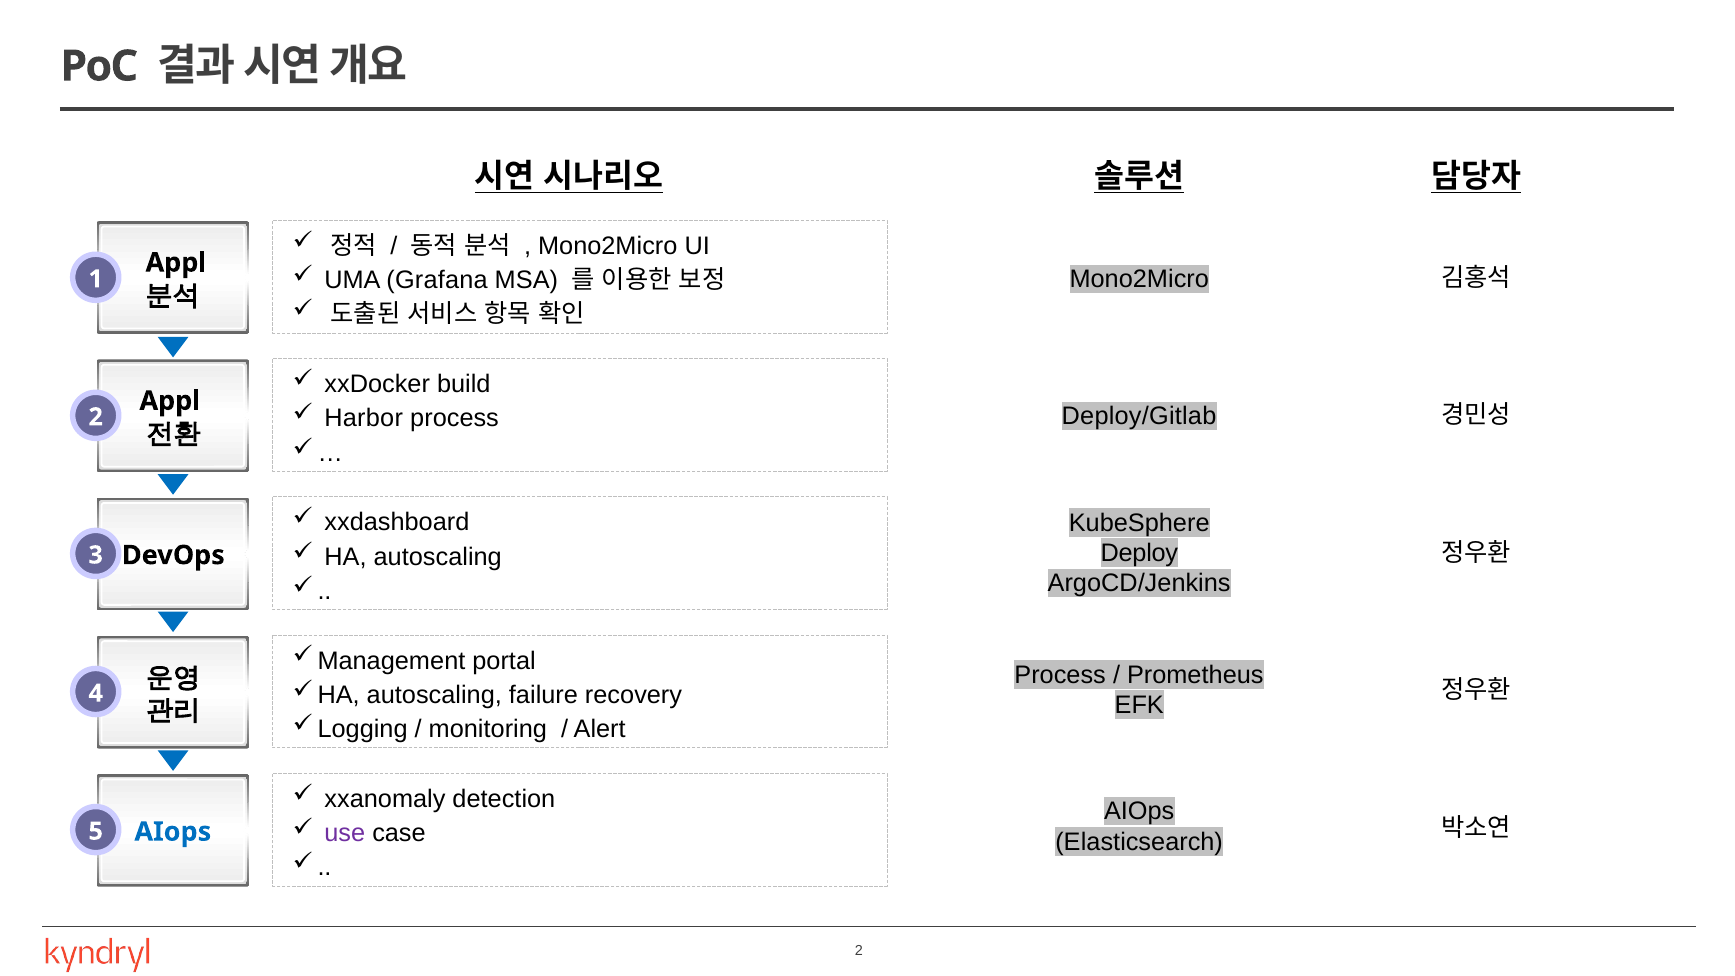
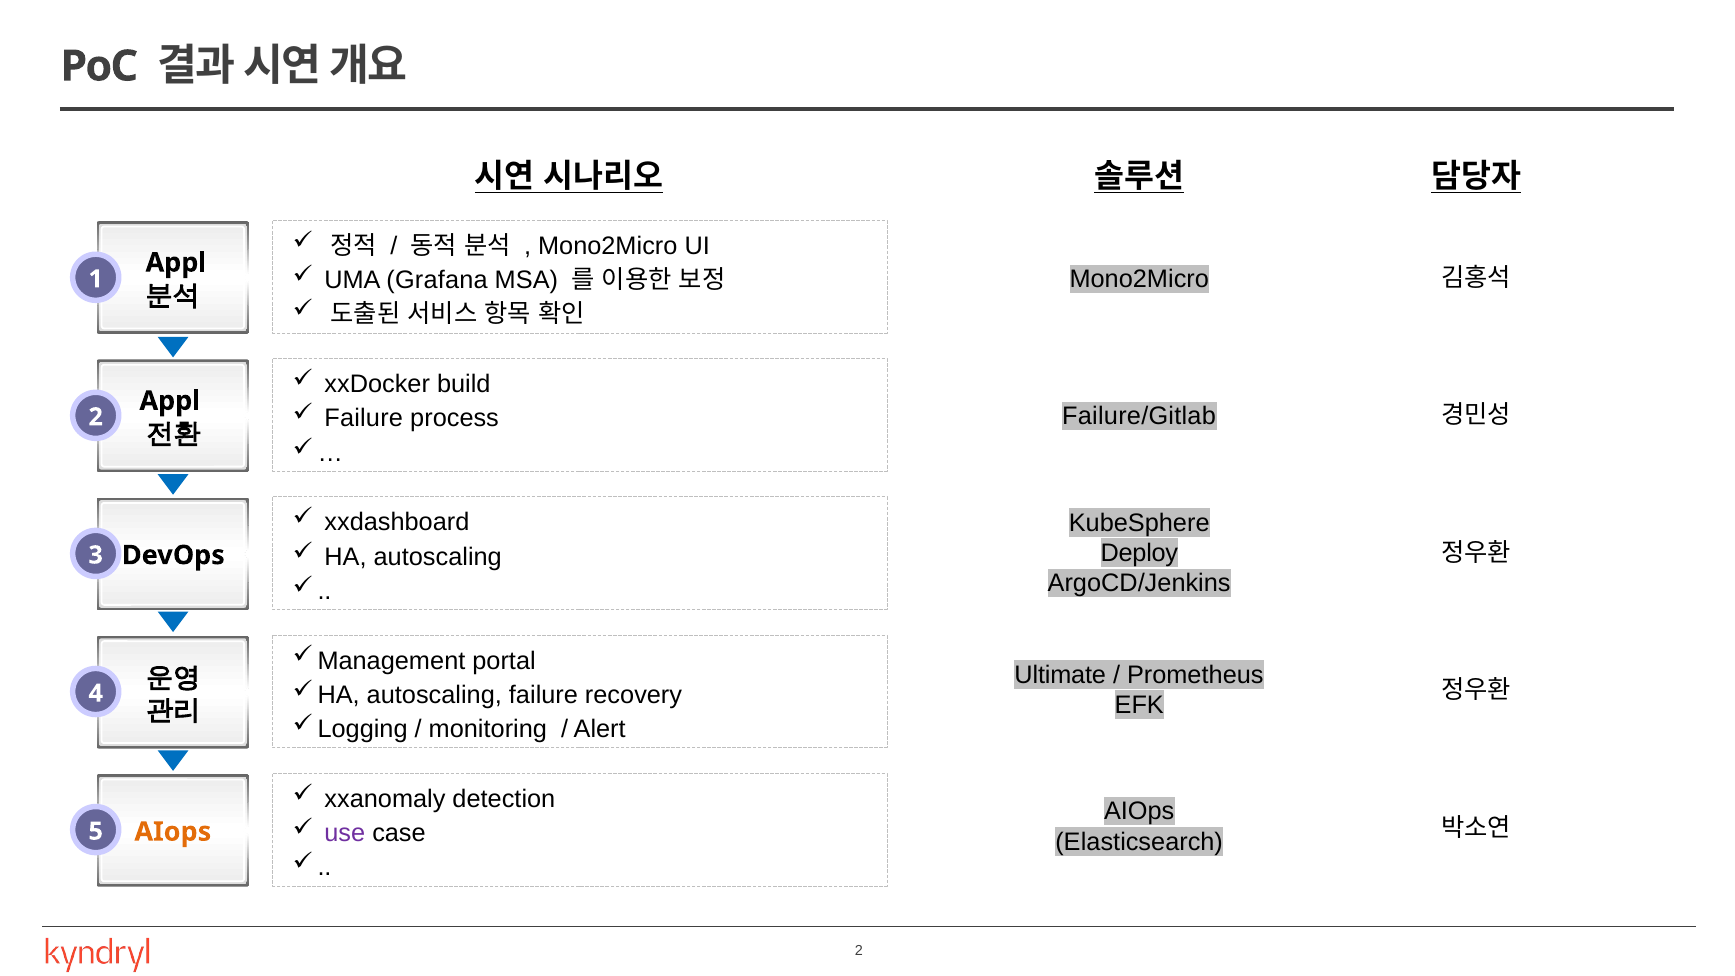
Deploy/Gitlab: Deploy/Gitlab -> Failure/Gitlab
Harbor at (364, 418): Harbor -> Failure
Process at (1060, 675): Process -> Ultimate
AIops at (173, 832) colour: blue -> orange
